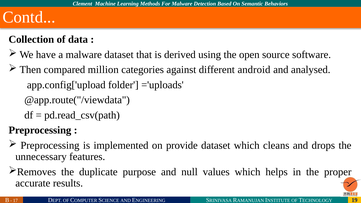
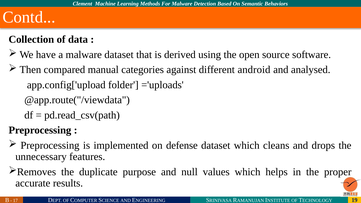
million: million -> manual
provide: provide -> defense
